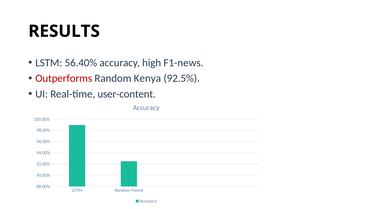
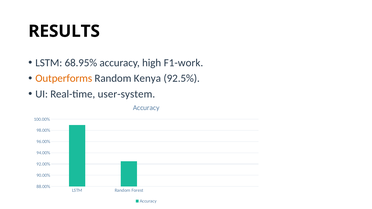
56.40%: 56.40% -> 68.95%
F1-news: F1-news -> F1-work
Outperforms colour: red -> orange
user-content: user-content -> user-system
